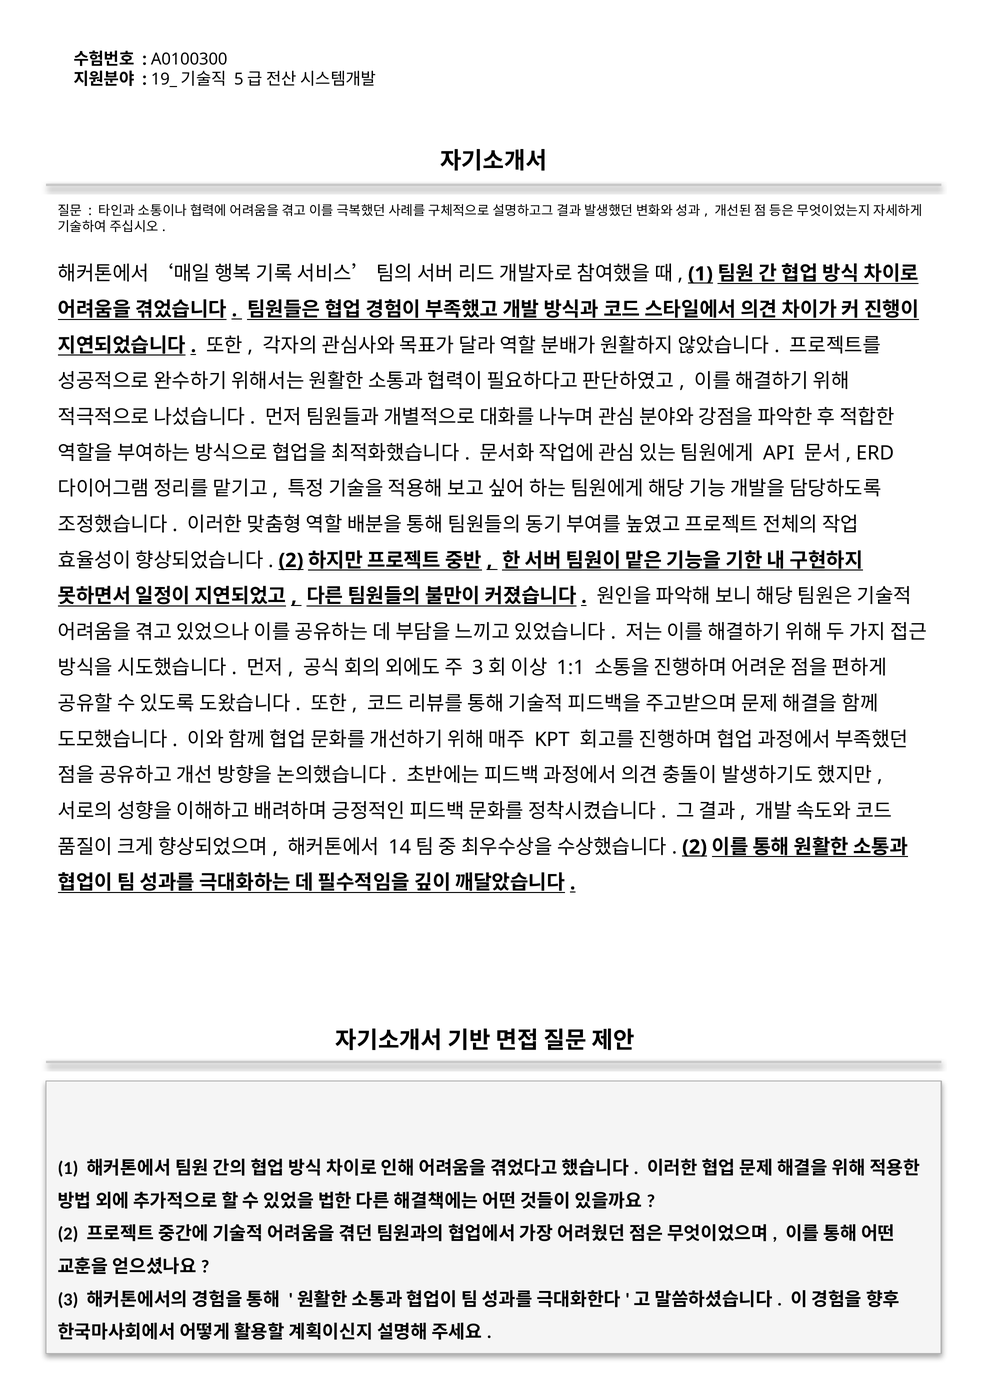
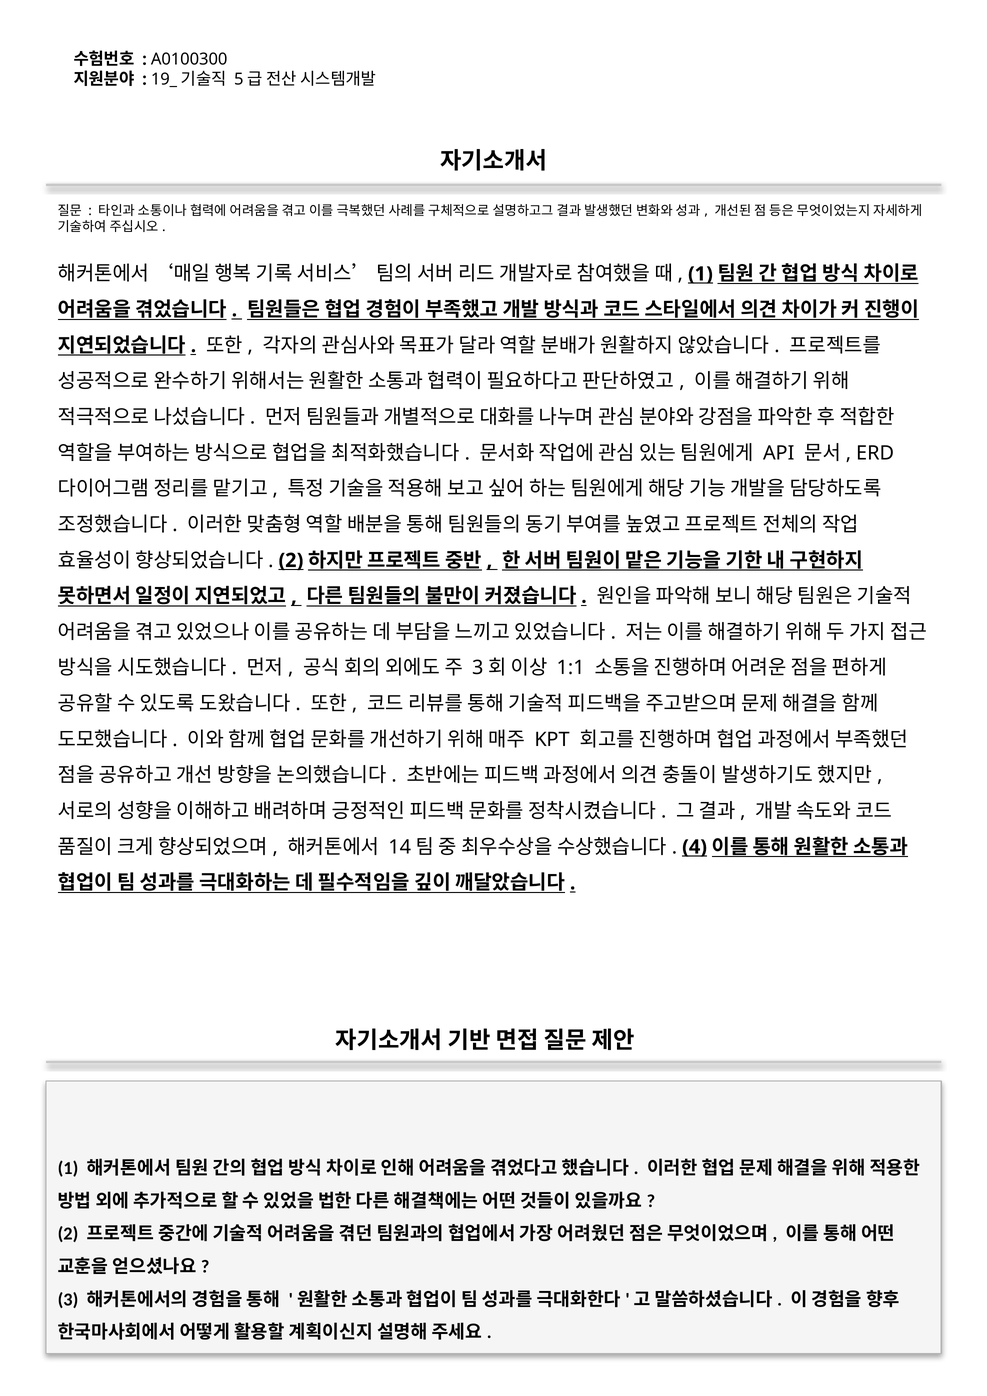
2 at (695, 847): 2 -> 4
